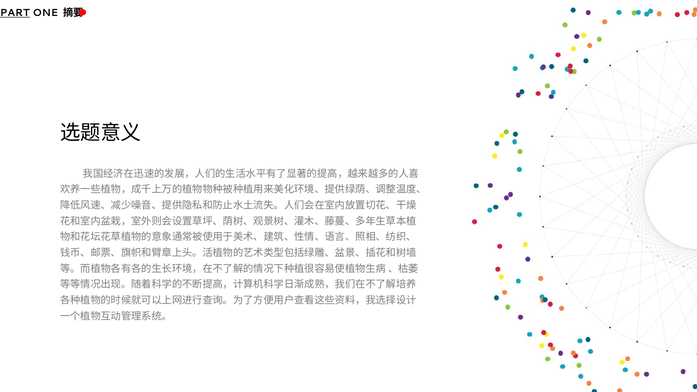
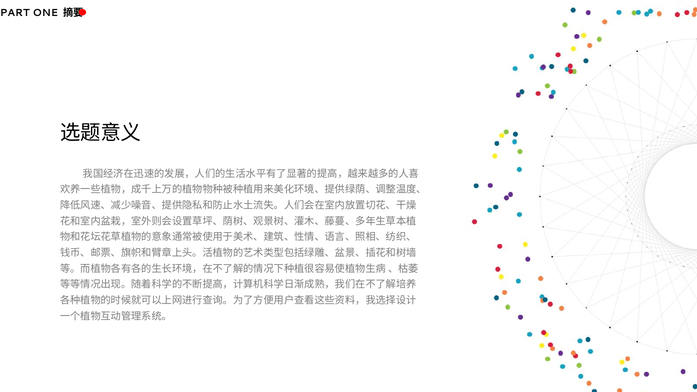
PART underline: present -> none
